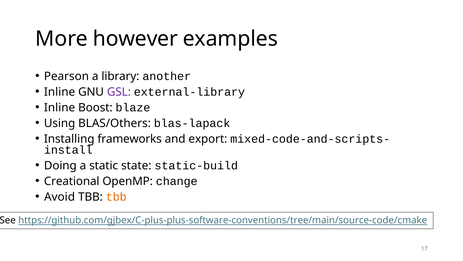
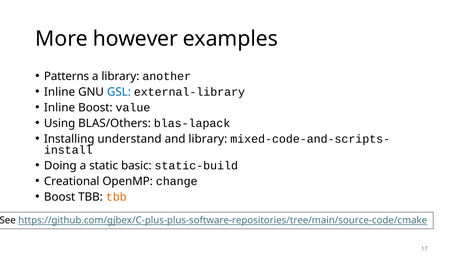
Pearson: Pearson -> Patterns
GSL colour: purple -> blue
blaze: blaze -> value
frameworks: frameworks -> understand
and export: export -> library
state: state -> basic
Avoid at (60, 197): Avoid -> Boost
https://github.com/gjbex/C-plus-plus-software-conventions/tree/main/source-code/cmake: https://github.com/gjbex/C-plus-plus-software-conventions/tree/main/source-code/cmake -> https://github.com/gjbex/C-plus-plus-software-repositories/tree/main/source-code/cmake
